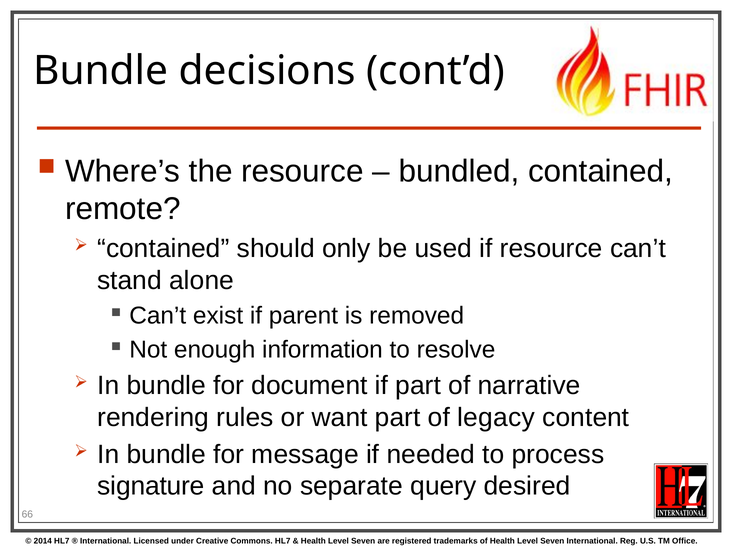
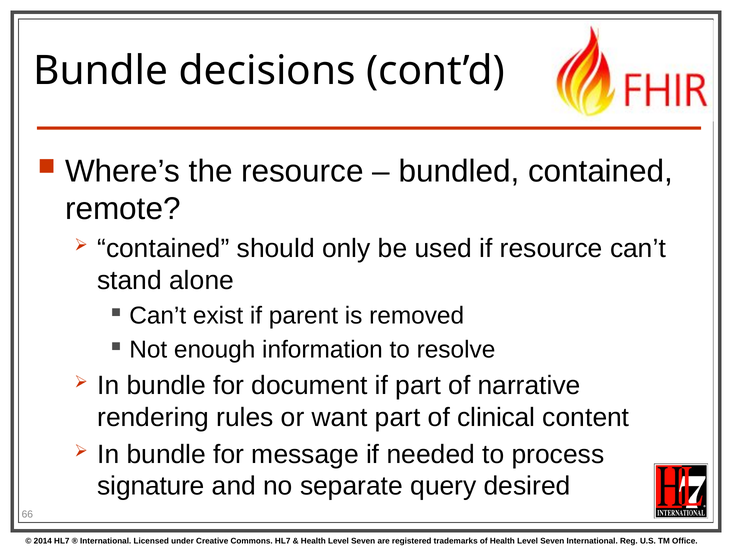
legacy: legacy -> clinical
